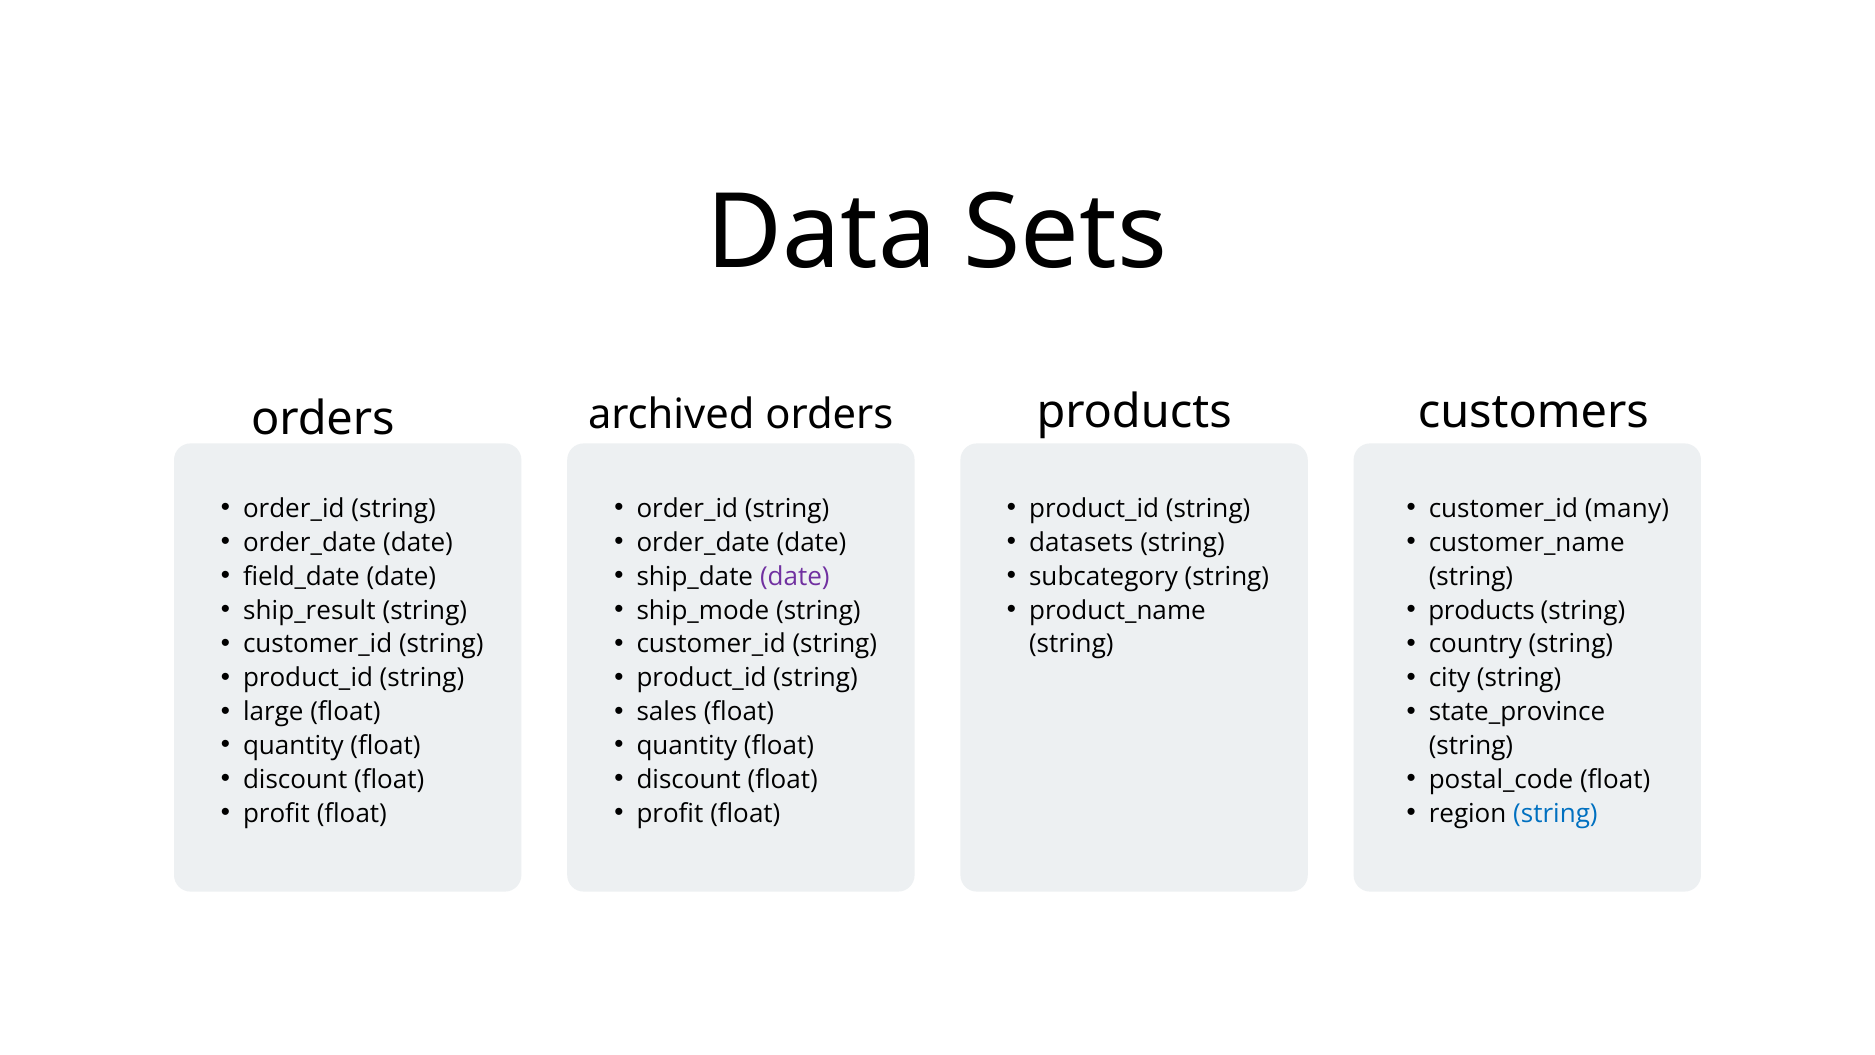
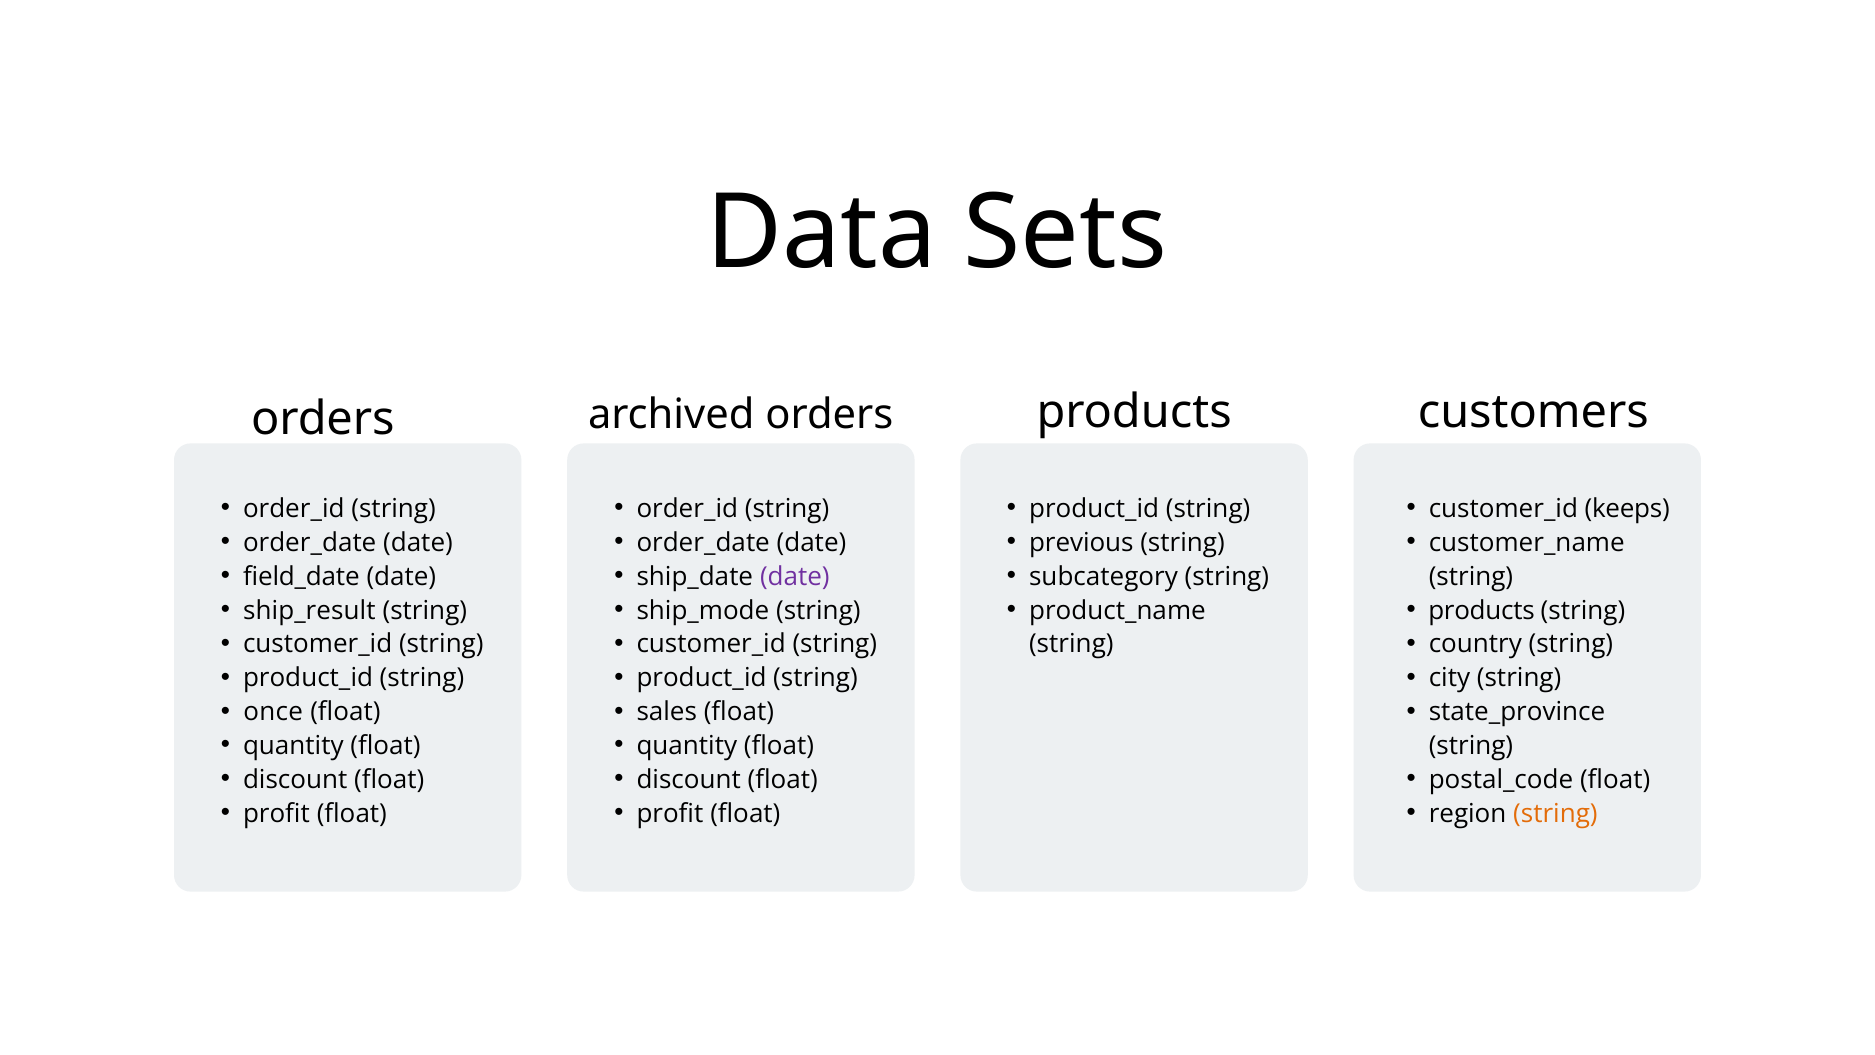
many: many -> keeps
datasets: datasets -> previous
large: large -> once
string at (1555, 813) colour: blue -> orange
